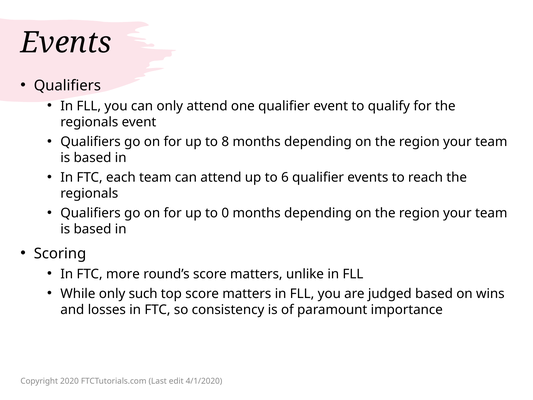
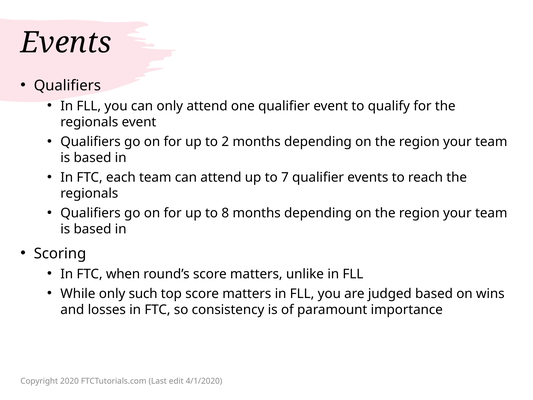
8: 8 -> 2
6: 6 -> 7
0: 0 -> 8
more: more -> when
